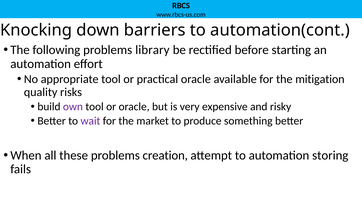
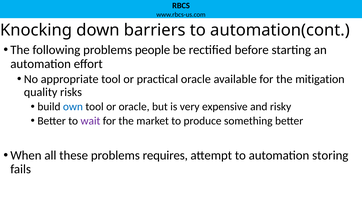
library: library -> people
own colour: purple -> blue
creation: creation -> requires
